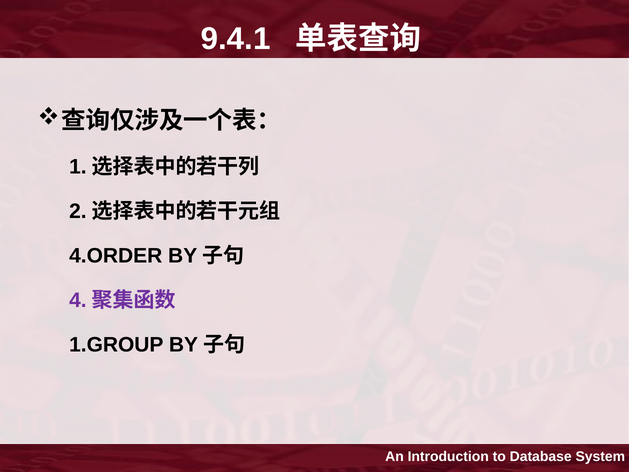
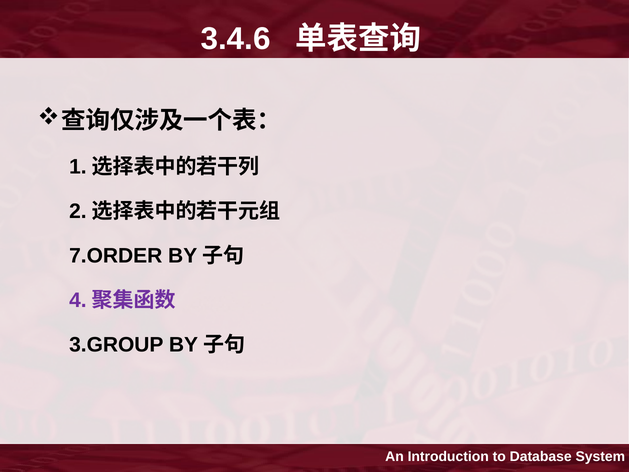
9.4.1: 9.4.1 -> 3.4.6
4.ORDER: 4.ORDER -> 7.ORDER
1.GROUP: 1.GROUP -> 3.GROUP
